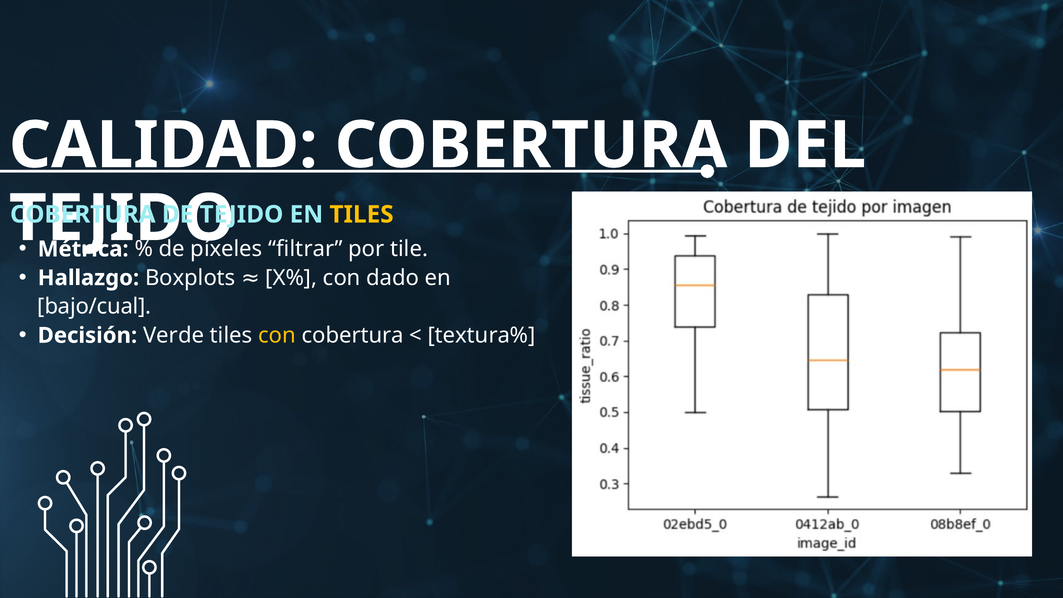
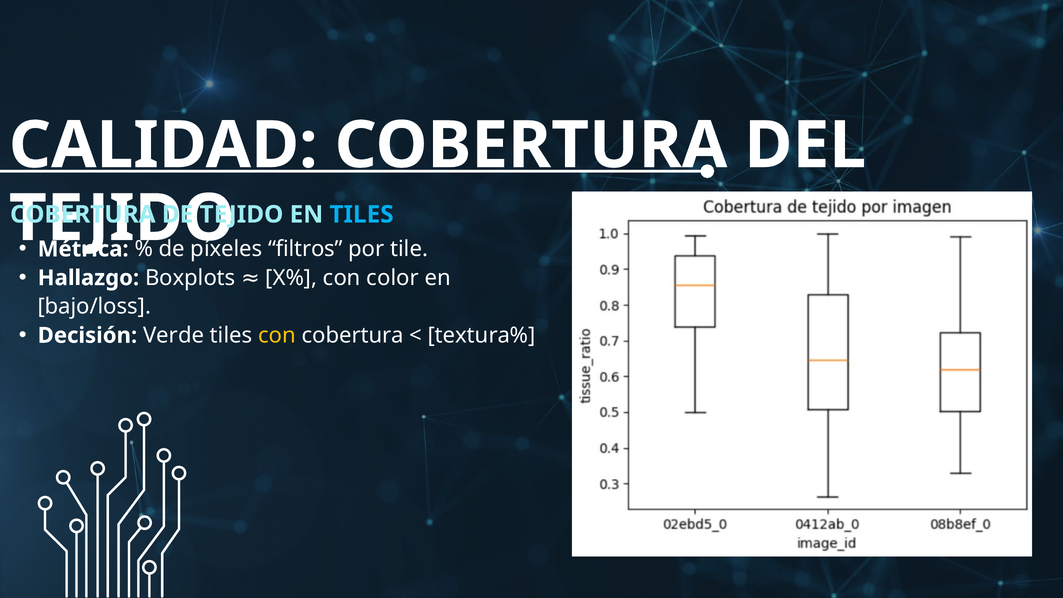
TILES at (362, 214) colour: yellow -> light blue
filtrar: filtrar -> filtros
dado: dado -> color
bajo/cual: bajo/cual -> bajo/loss
